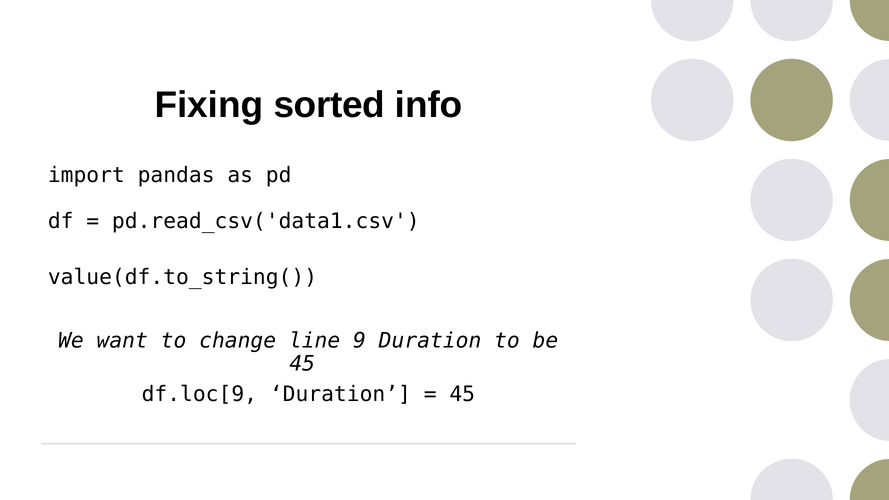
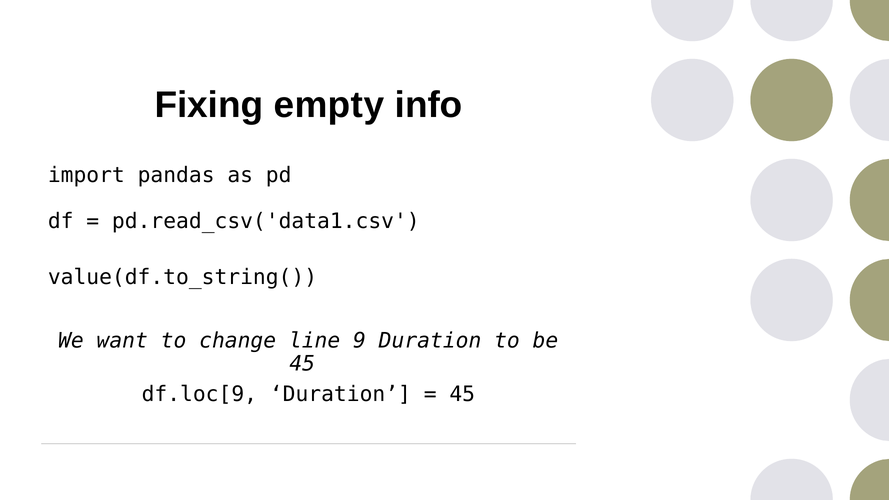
sorted: sorted -> empty
